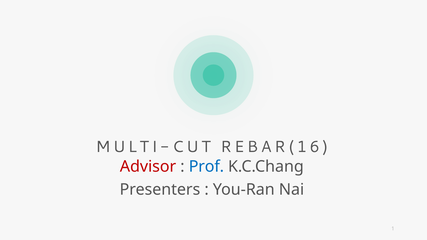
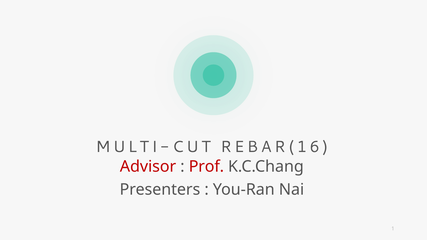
Prof colour: blue -> red
